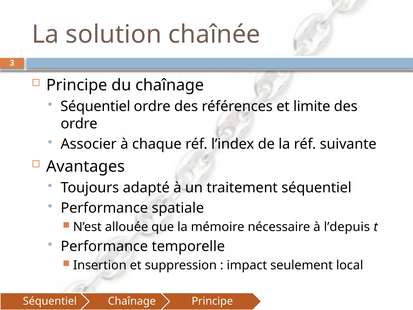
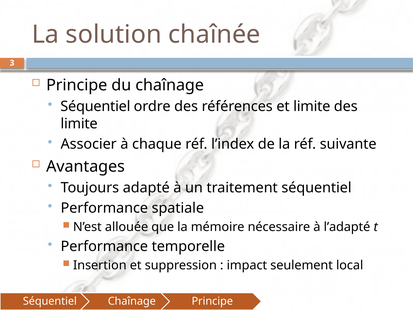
ordre at (79, 124): ordre -> limite
l’depuis: l’depuis -> l’adapté
